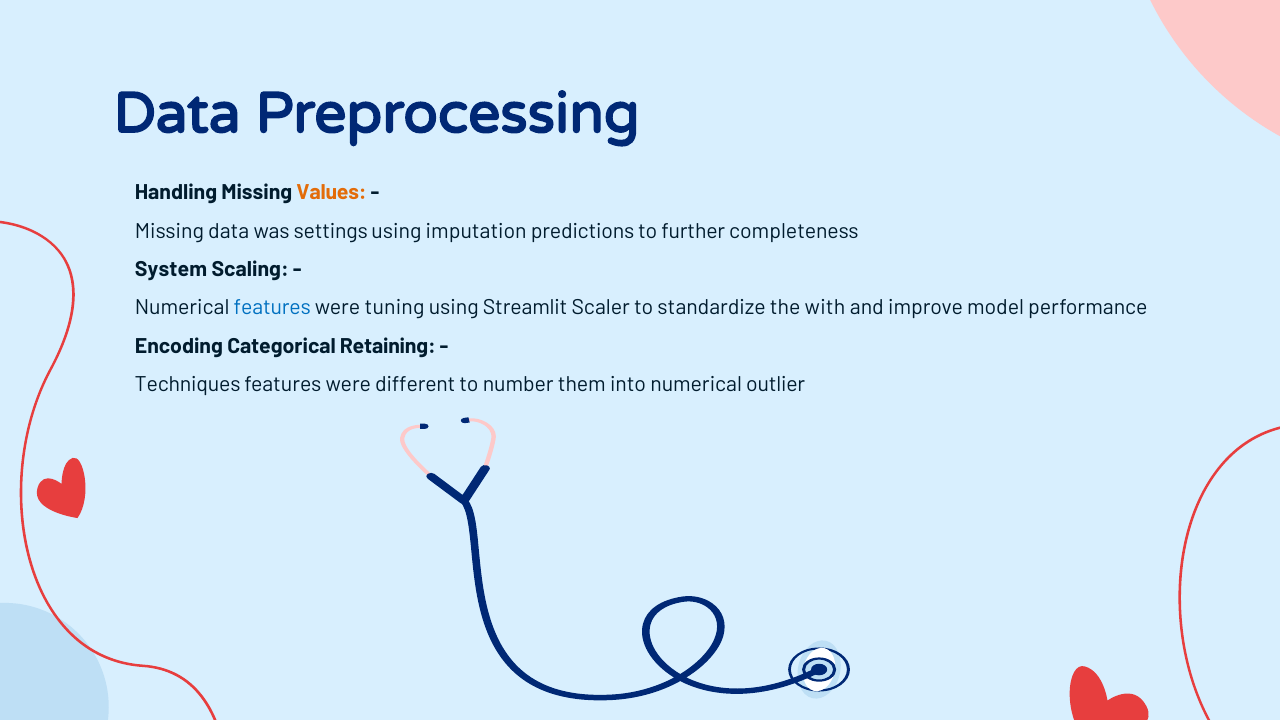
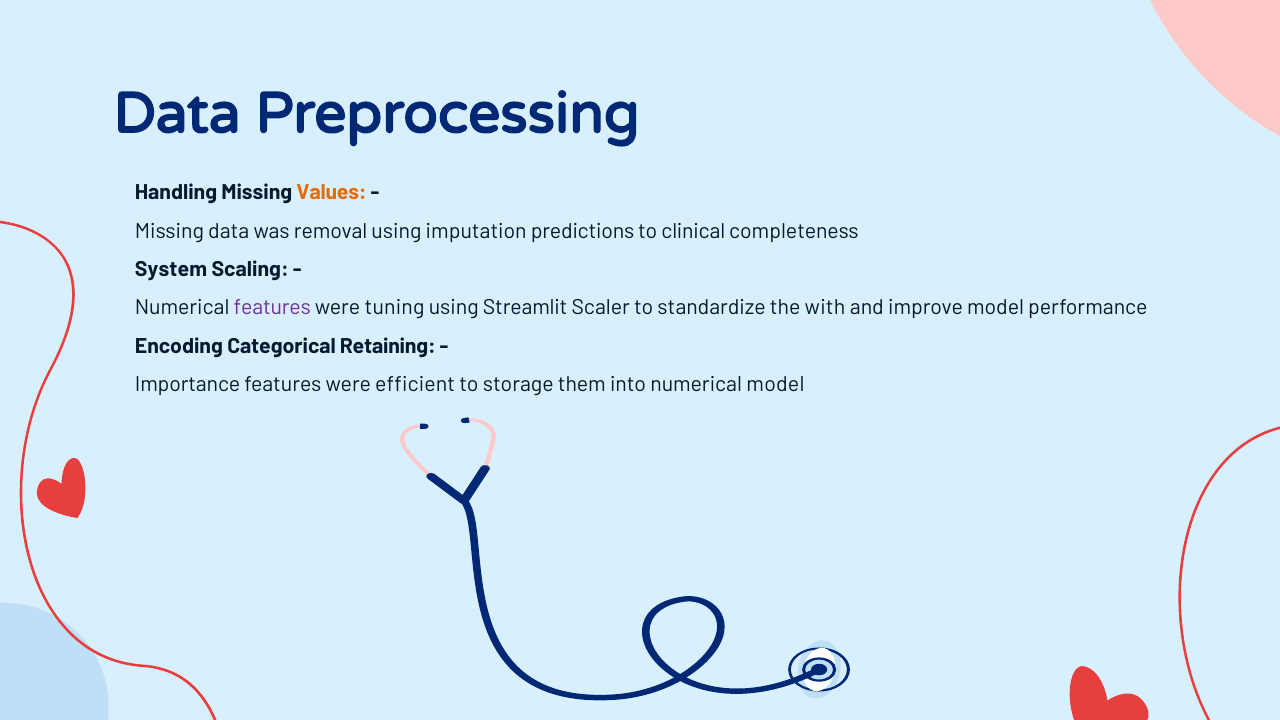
settings: settings -> removal
further: further -> clinical
features at (272, 308) colour: blue -> purple
Techniques: Techniques -> Importance
different: different -> efficient
number: number -> storage
numerical outlier: outlier -> model
